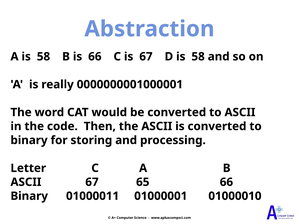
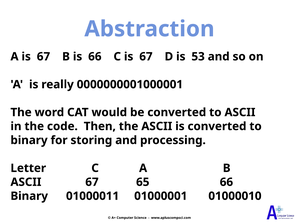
A is 58: 58 -> 67
D is 58: 58 -> 53
